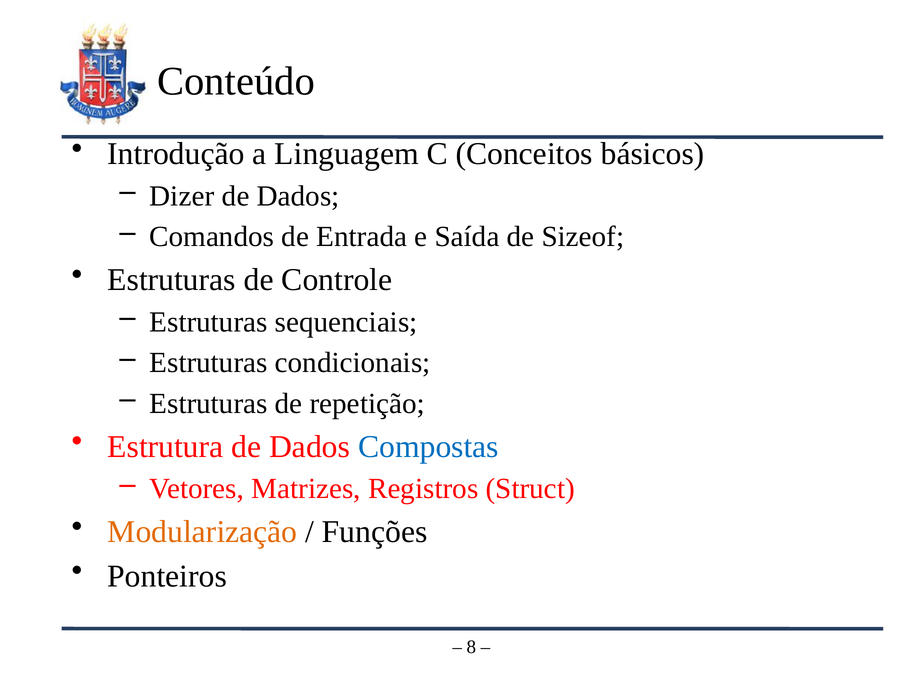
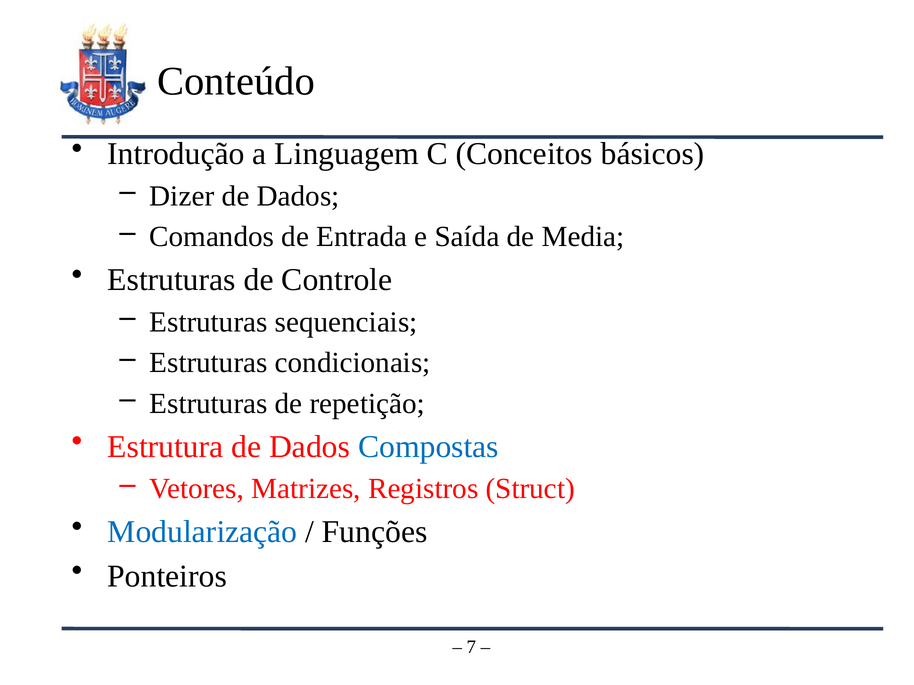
Sizeof: Sizeof -> Media
Modularização colour: orange -> blue
8: 8 -> 7
